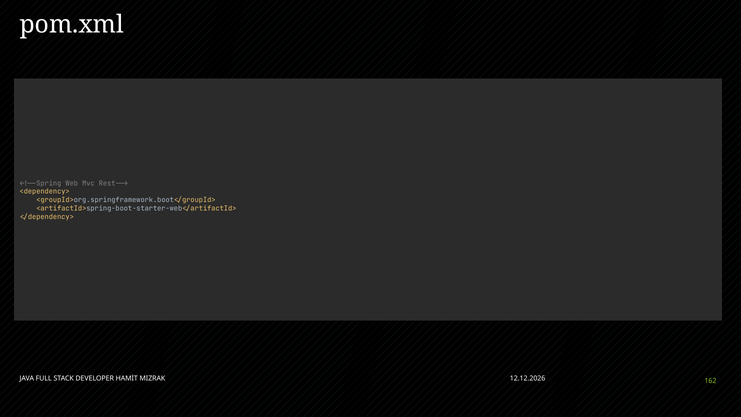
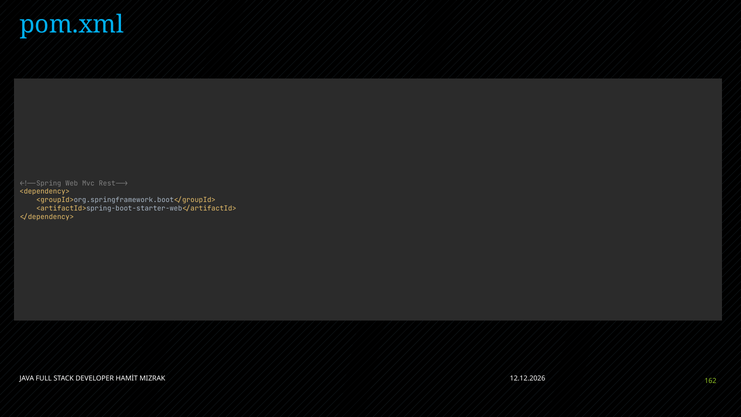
pom.xml colour: white -> light blue
